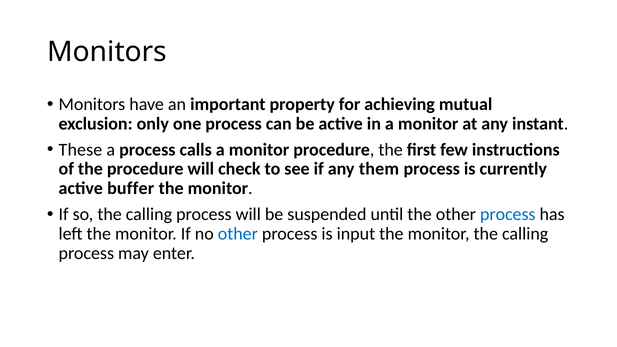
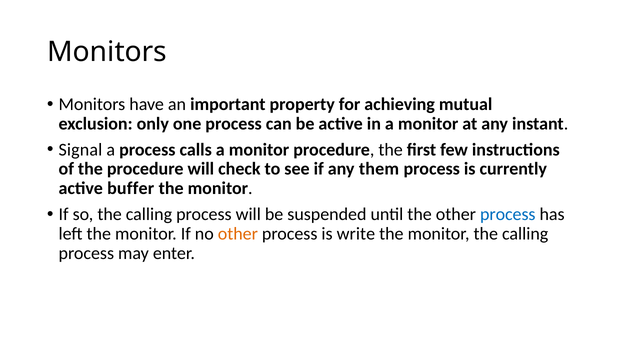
These: These -> Signal
other at (238, 234) colour: blue -> orange
input: input -> write
